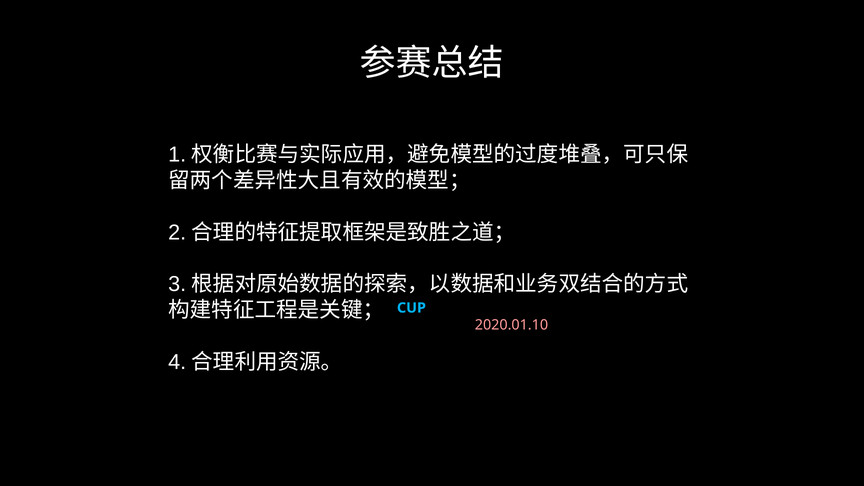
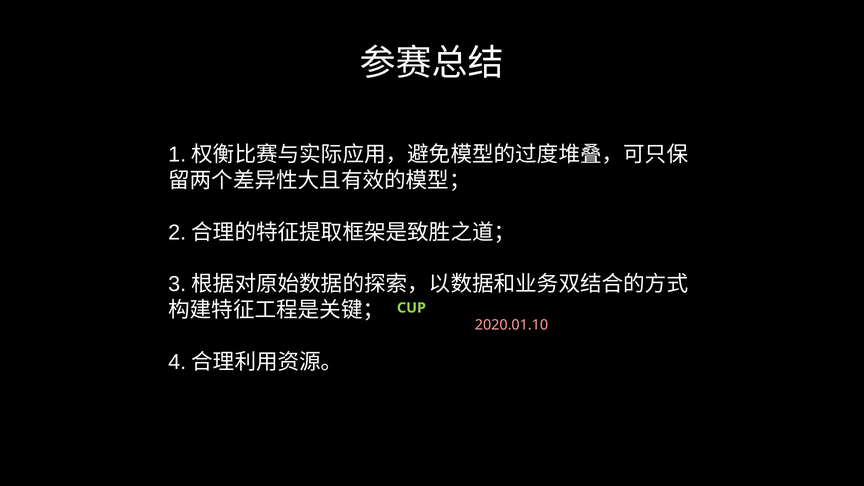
CUP colour: light blue -> light green
